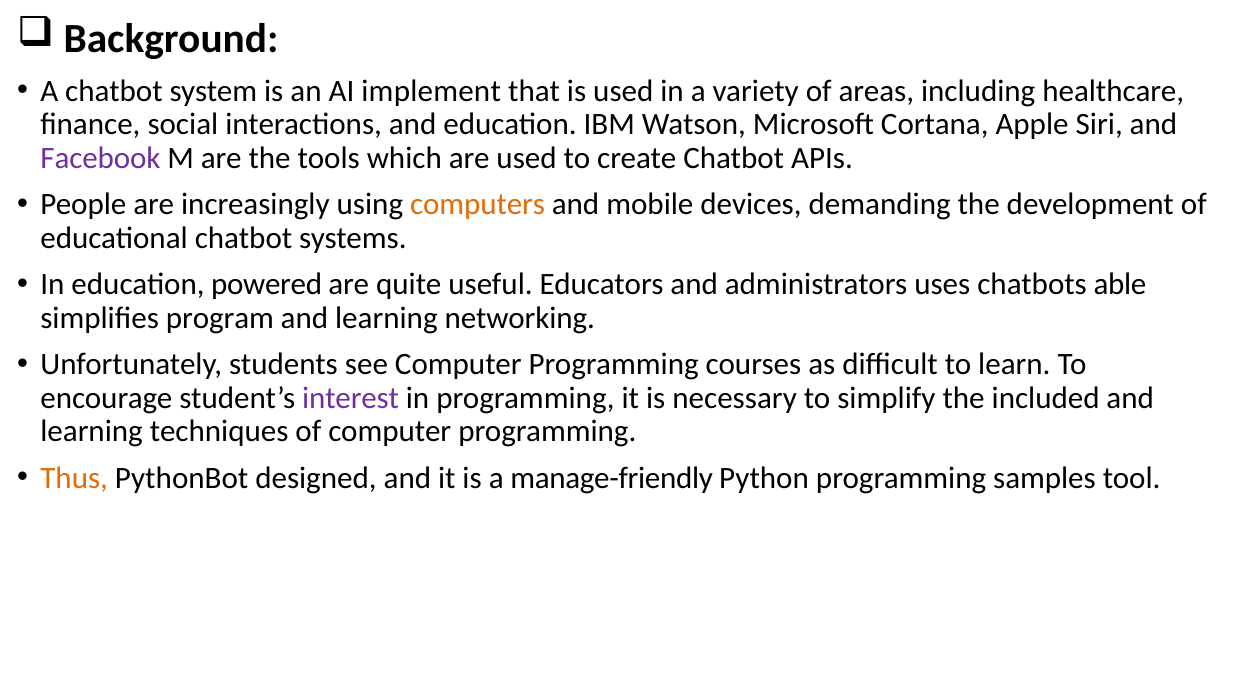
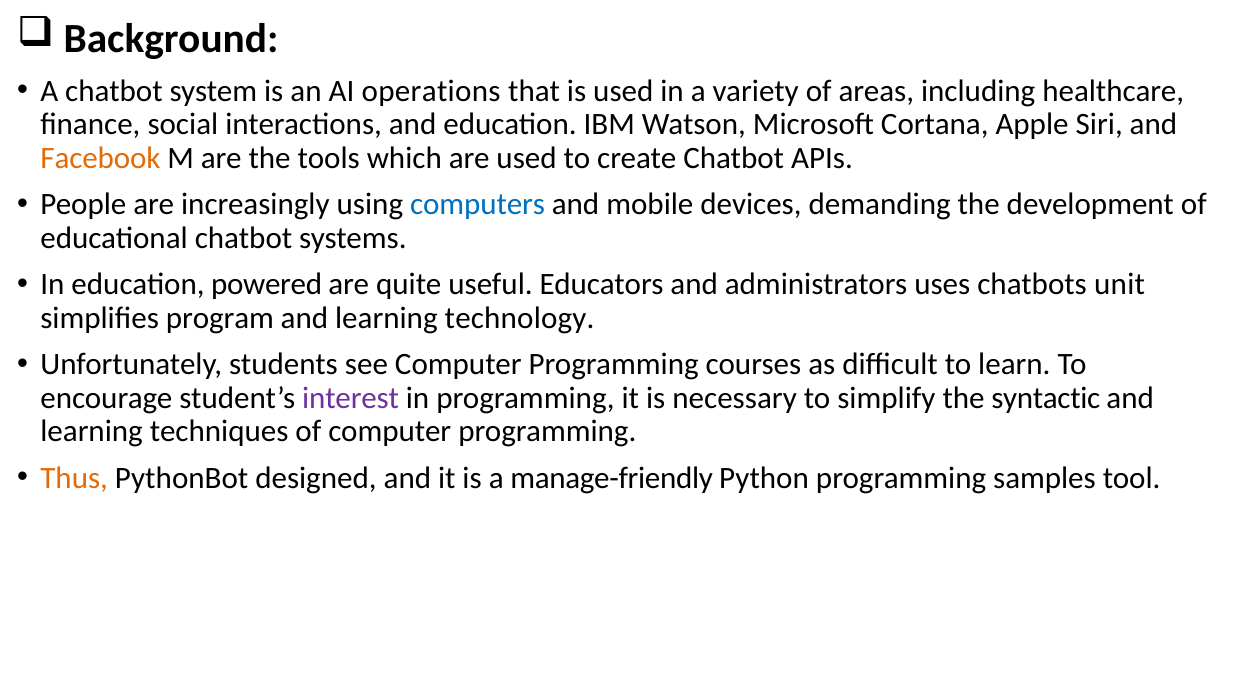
implement: implement -> operations
Facebook colour: purple -> orange
computers colour: orange -> blue
able: able -> unit
networking: networking -> technology
included: included -> syntactic
